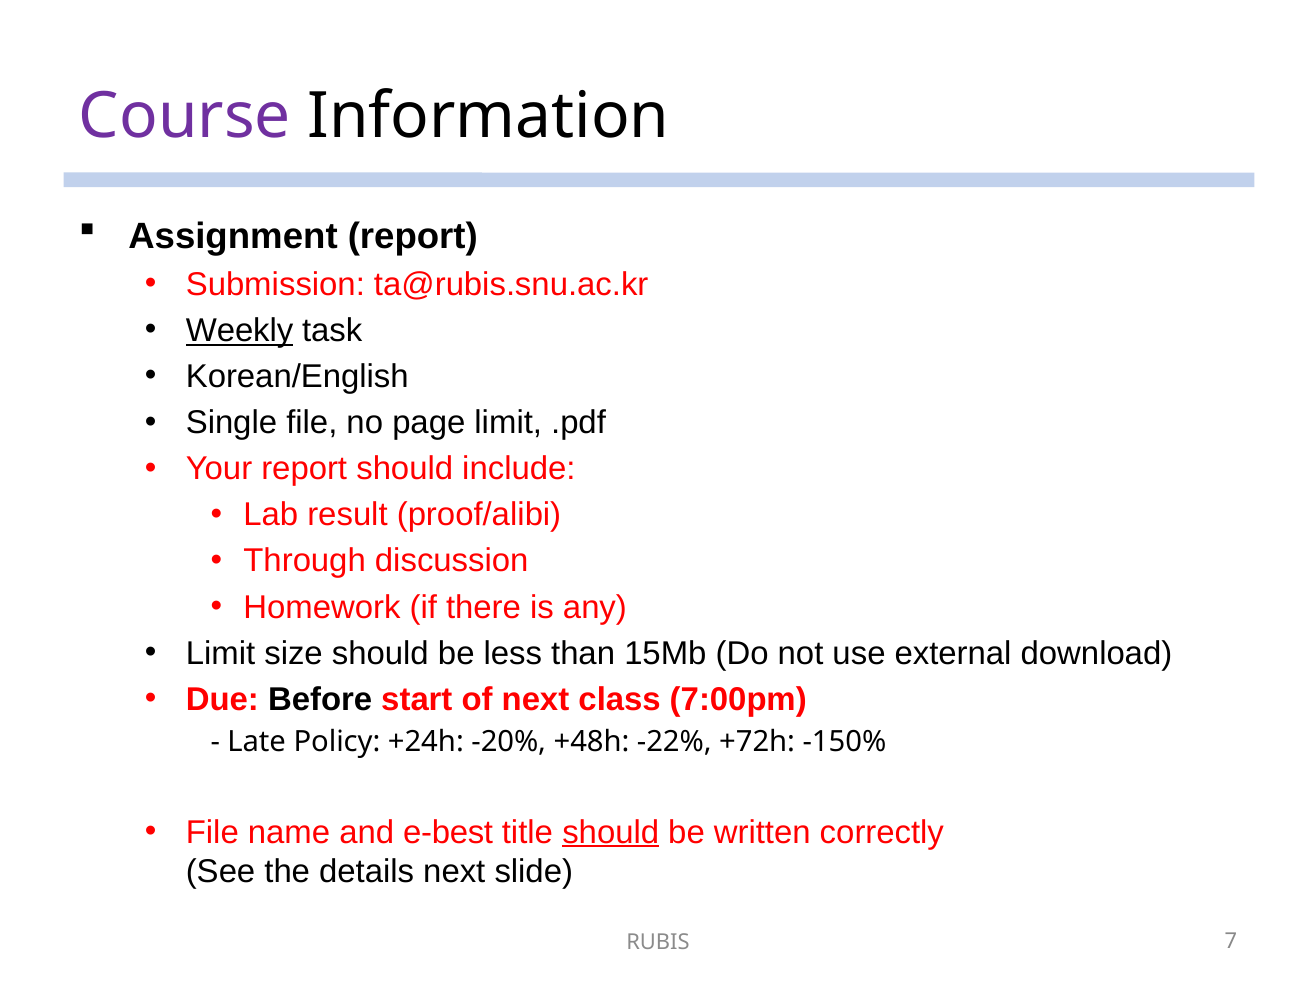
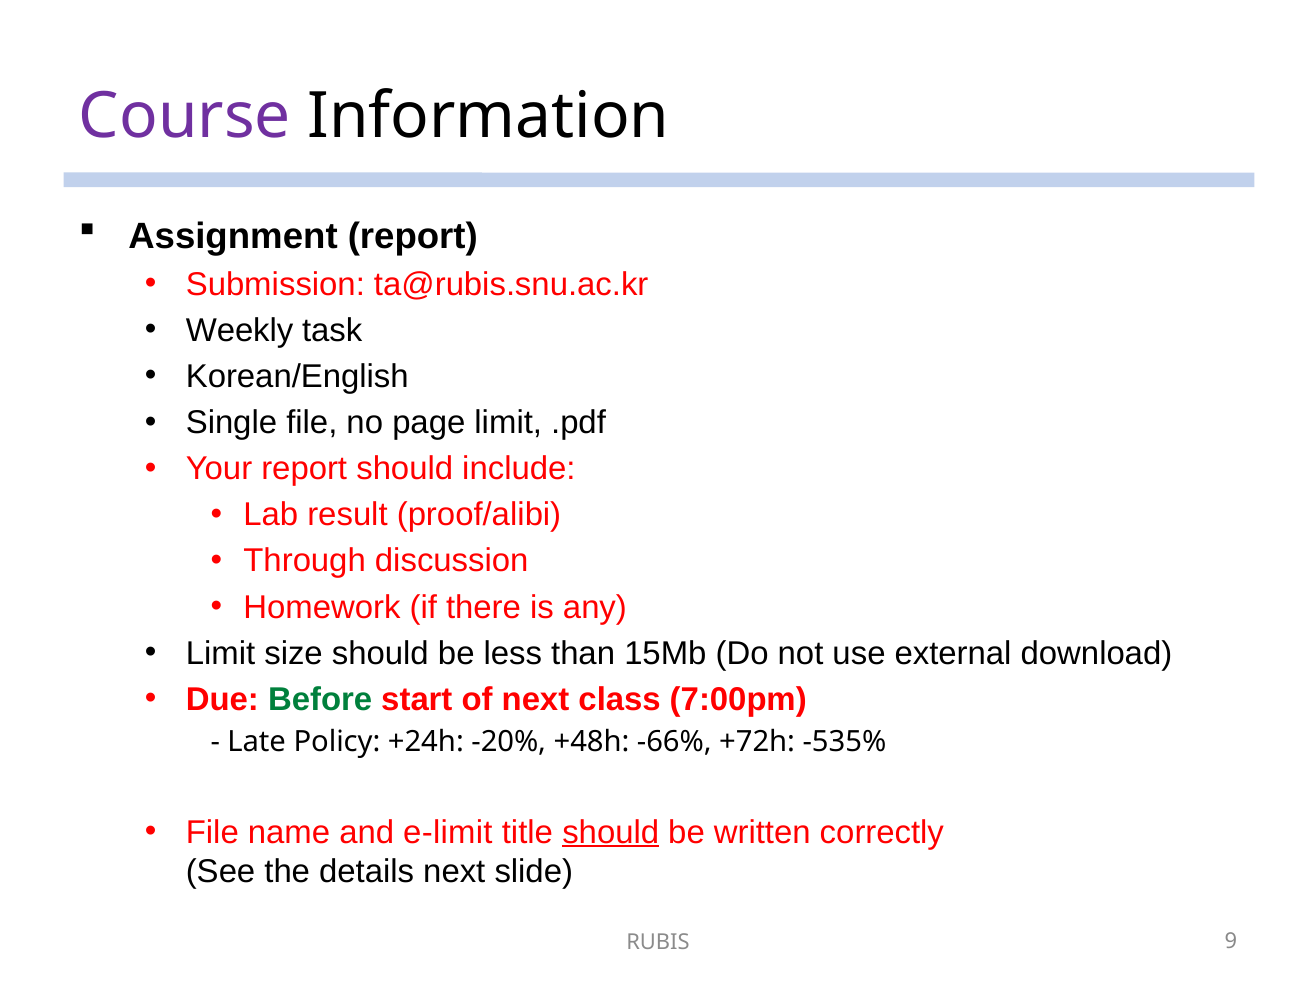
Weekly underline: present -> none
Before colour: black -> green
-22%: -22% -> -66%
-150%: -150% -> -535%
e-best: e-best -> e-limit
7: 7 -> 9
